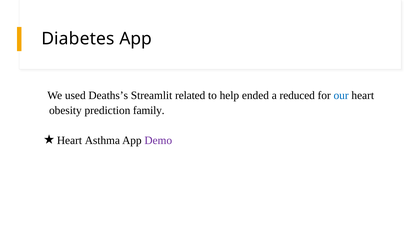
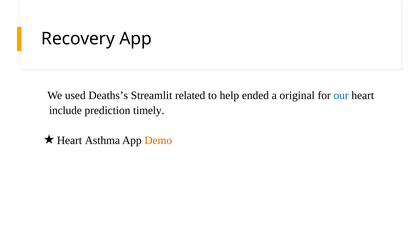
Diabetes: Diabetes -> Recovery
reduced: reduced -> original
obesity: obesity -> include
family: family -> timely
Demo colour: purple -> orange
